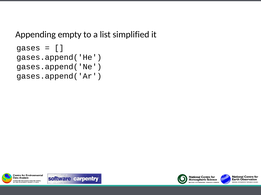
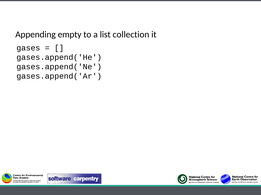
simplified: simplified -> collection
